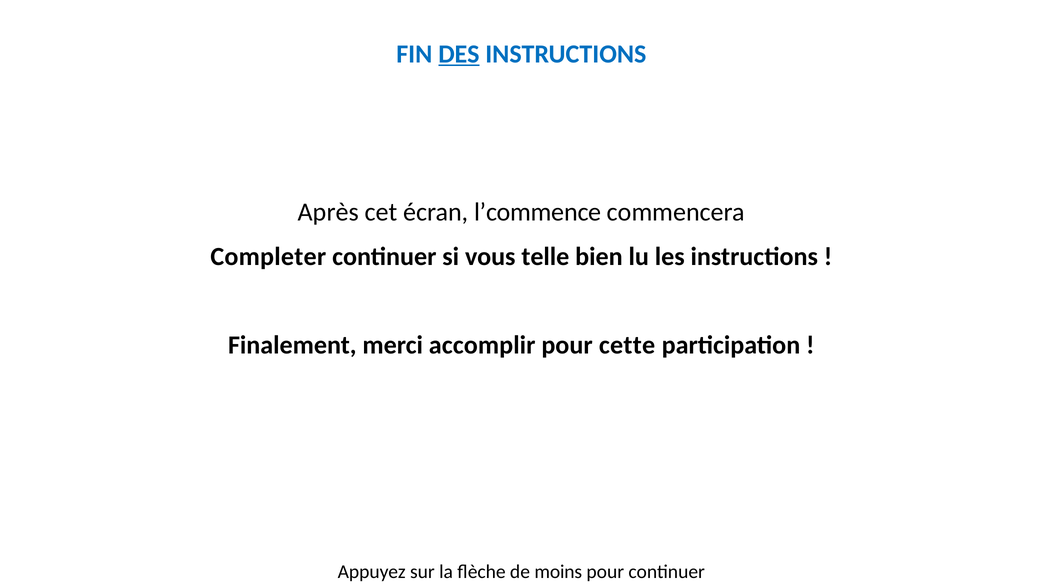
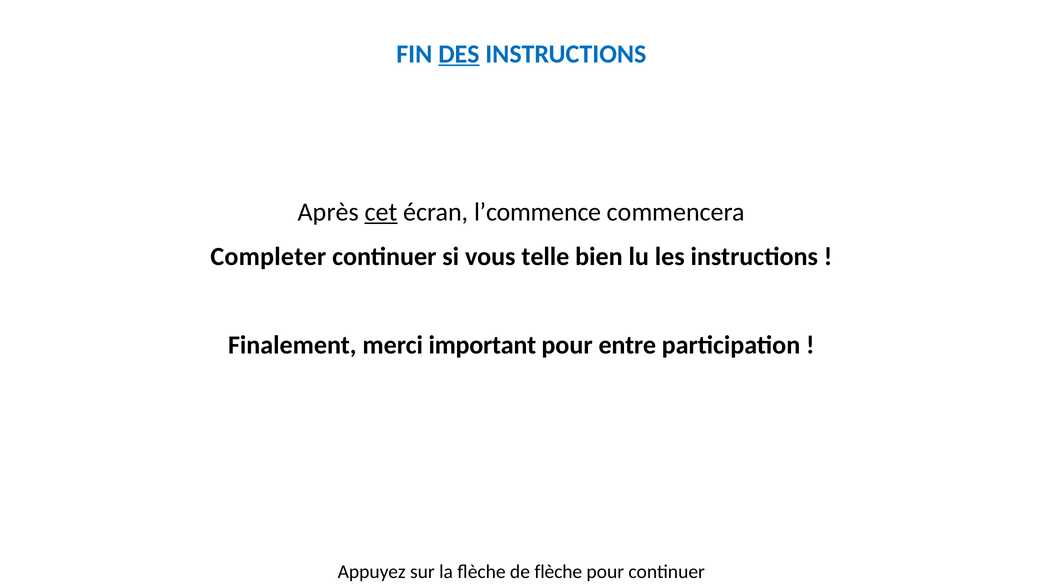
cet underline: none -> present
accomplir: accomplir -> important
cette: cette -> entre
de moins: moins -> flèche
